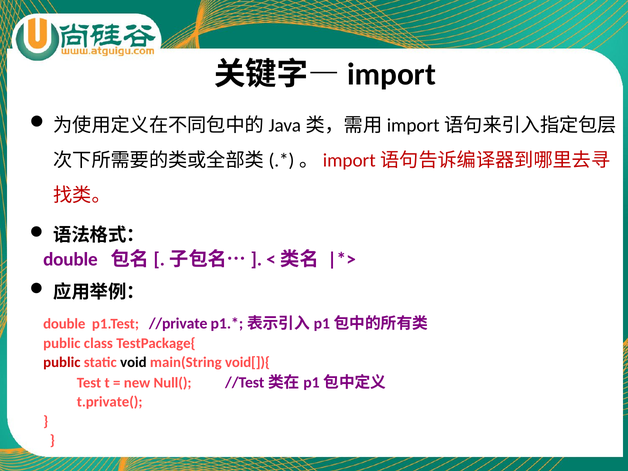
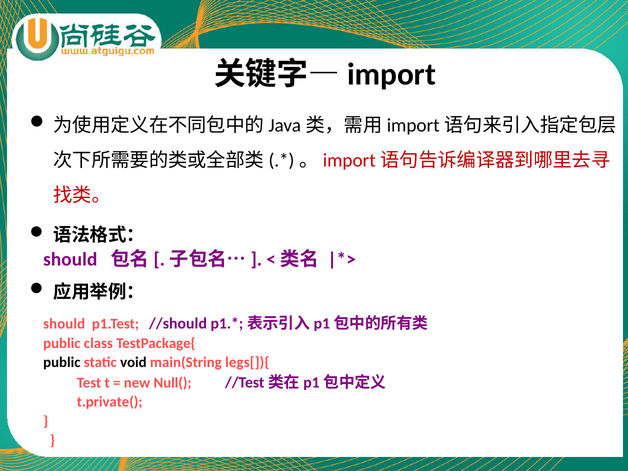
double at (70, 260): double -> should
double at (64, 324): double -> should
//private: //private -> //should
public at (62, 362) colour: red -> black
void[]){: void[]){ -> legs[]){
